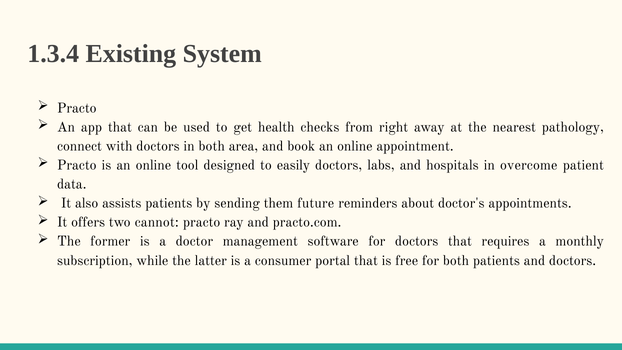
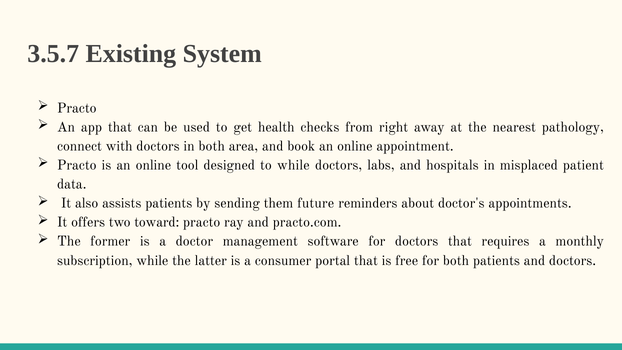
1.3.4: 1.3.4 -> 3.5.7
to easily: easily -> while
overcome: overcome -> misplaced
cannot: cannot -> toward
